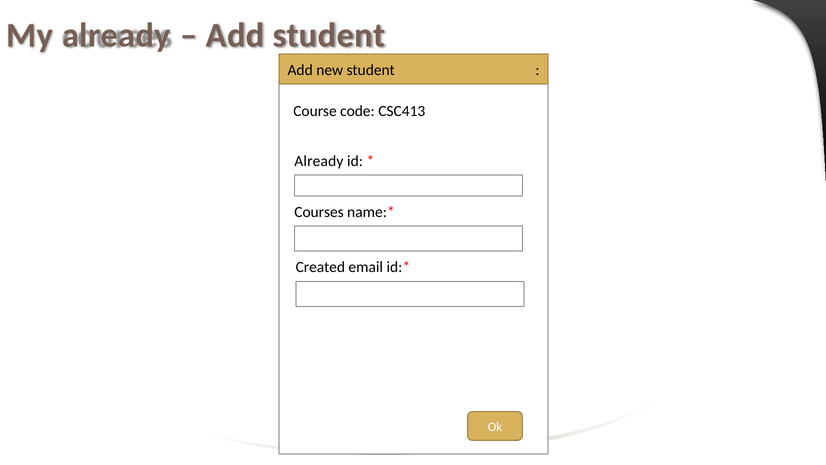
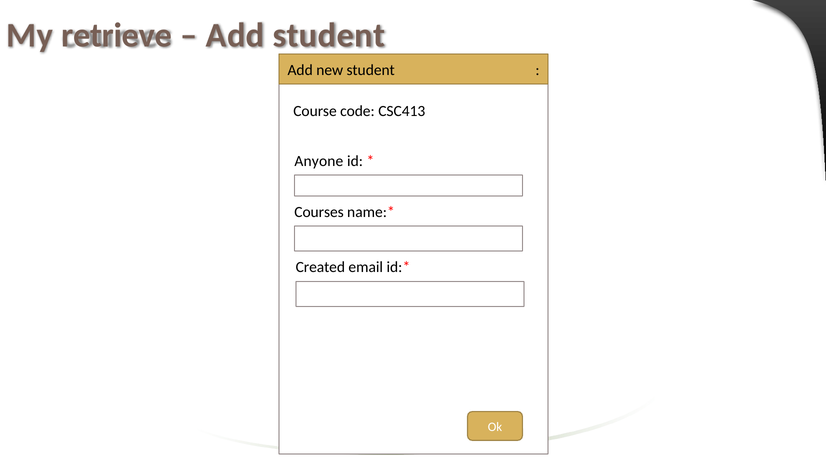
My already: already -> retrieve
Already at (319, 161): Already -> Anyone
